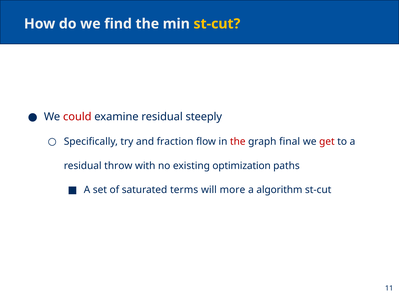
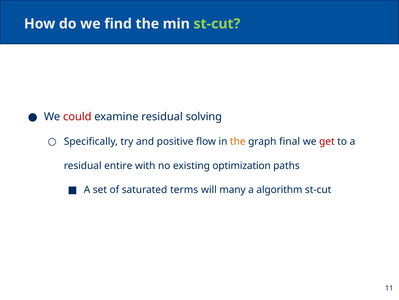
st-cut at (217, 24) colour: yellow -> light green
steeply: steeply -> solving
fraction: fraction -> positive
the at (238, 141) colour: red -> orange
throw: throw -> entire
more: more -> many
